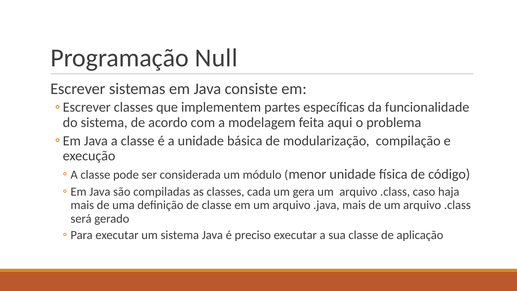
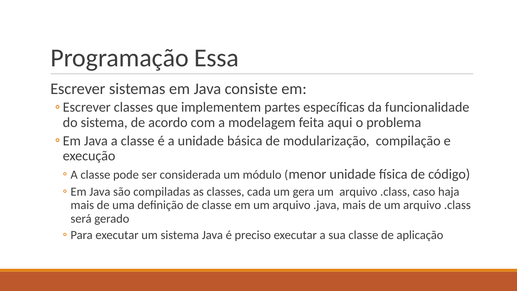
Null: Null -> Essa
